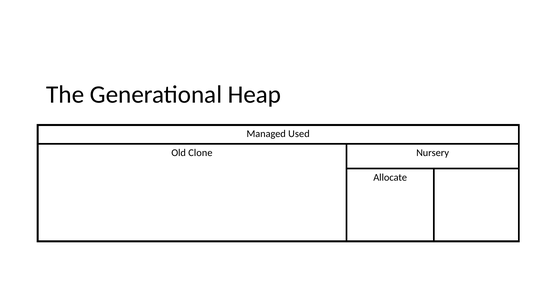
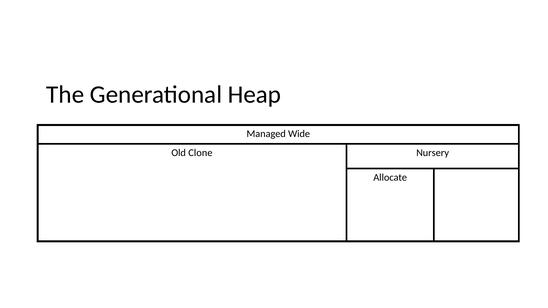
Used: Used -> Wide
